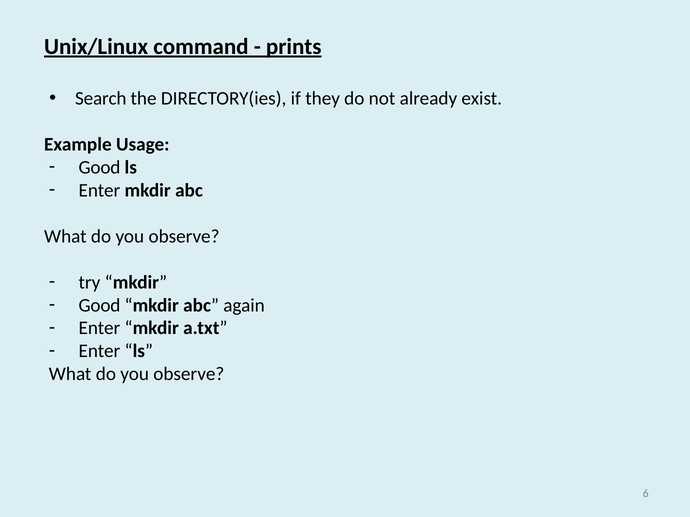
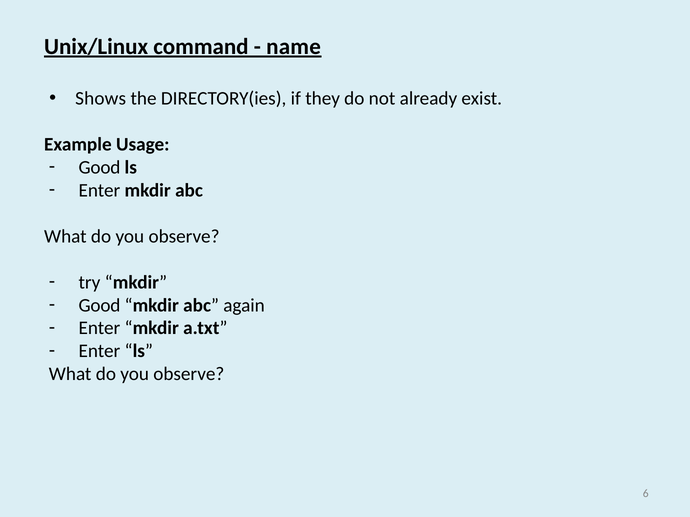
prints: prints -> name
Search: Search -> Shows
